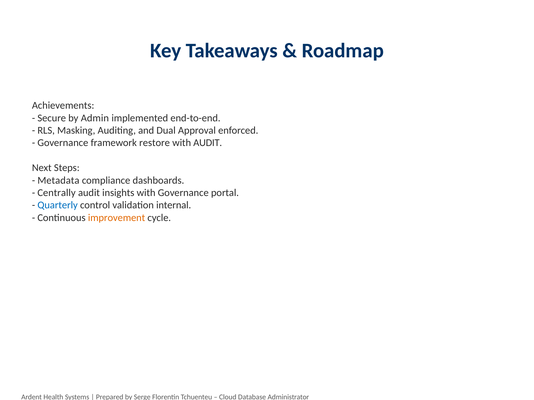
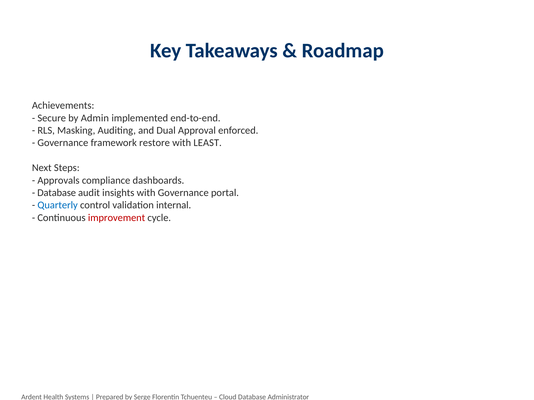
with AUDIT: AUDIT -> LEAST
Metadata: Metadata -> Approvals
Centrally at (57, 193): Centrally -> Database
improvement colour: orange -> red
